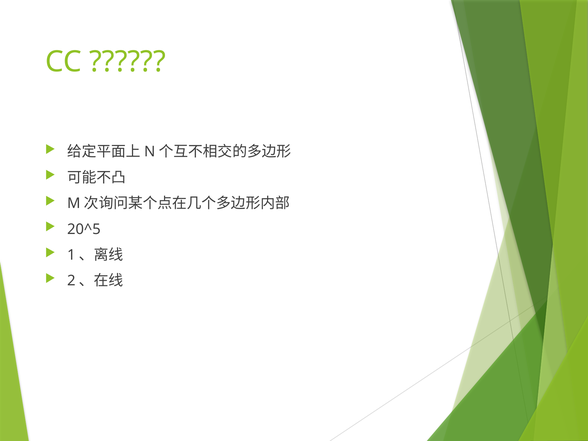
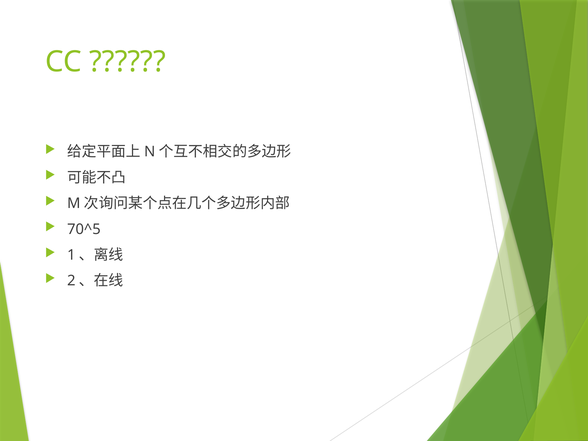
20^5: 20^5 -> 70^5
